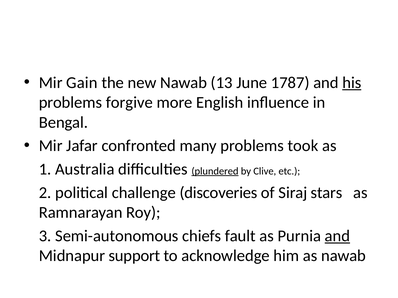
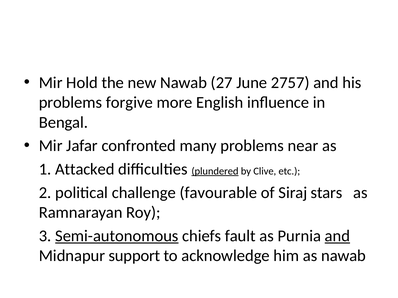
Gain: Gain -> Hold
13: 13 -> 27
1787: 1787 -> 2757
his underline: present -> none
took: took -> near
Australia: Australia -> Attacked
discoveries: discoveries -> favourable
Semi-autonomous underline: none -> present
